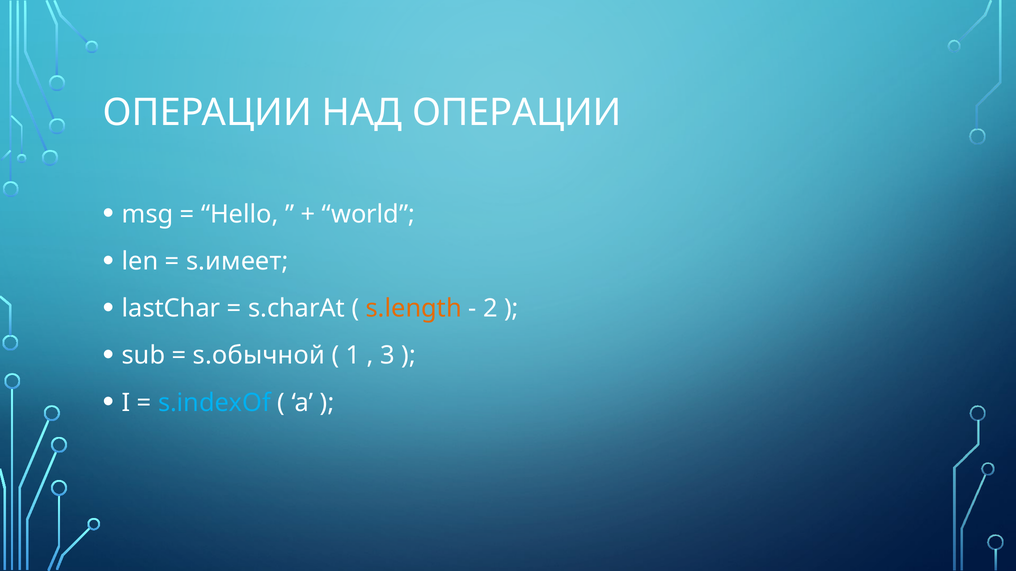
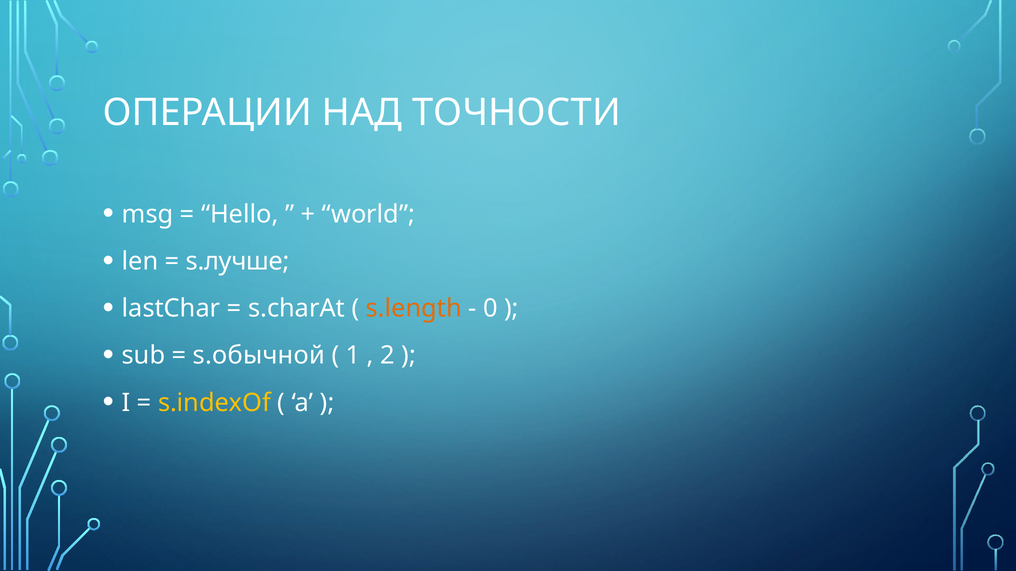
НАД ОПЕРАЦИИ: ОПЕРАЦИИ -> ТОЧНОСТИ
s.имеет: s.имеет -> s.лучше
2: 2 -> 0
3: 3 -> 2
s.indexOf colour: light blue -> yellow
